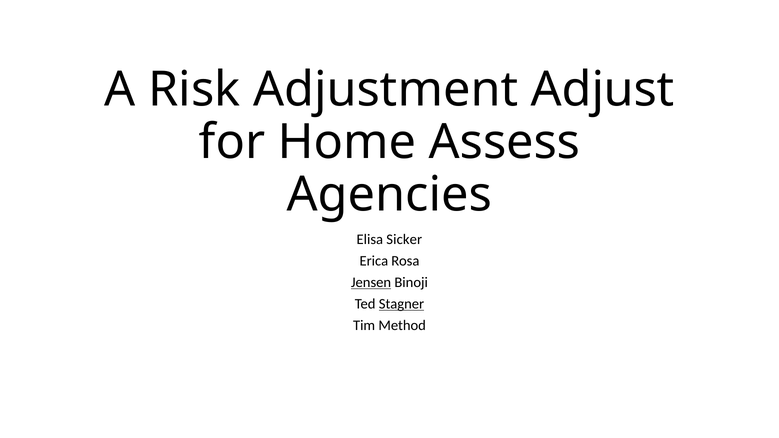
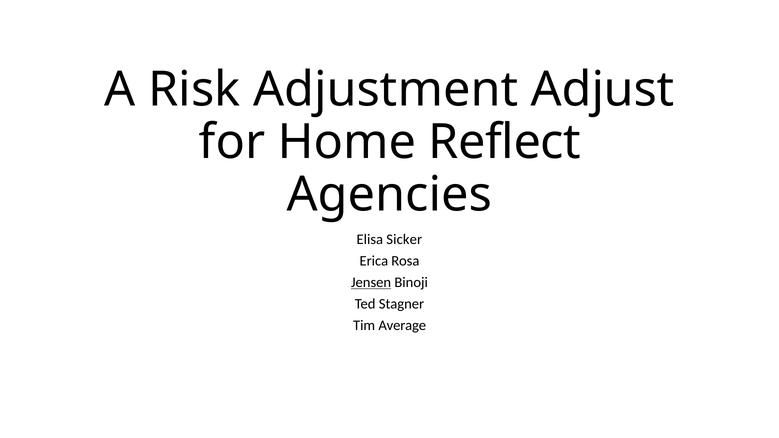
Assess: Assess -> Reflect
Stagner underline: present -> none
Method: Method -> Average
